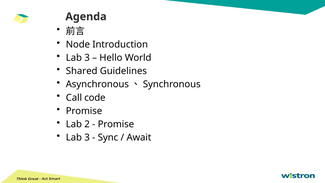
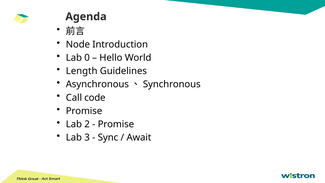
3 at (87, 58): 3 -> 0
Shared: Shared -> Length
